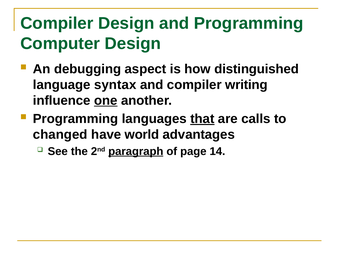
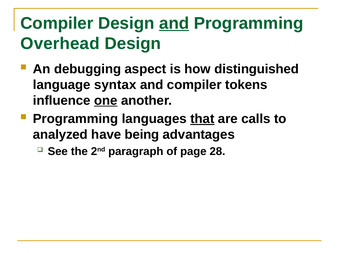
and at (174, 23) underline: none -> present
Computer: Computer -> Overhead
writing: writing -> tokens
changed: changed -> analyzed
world: world -> being
paragraph underline: present -> none
14: 14 -> 28
